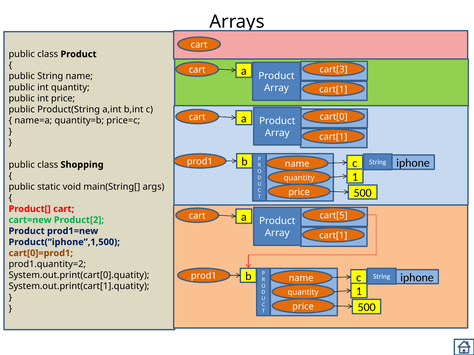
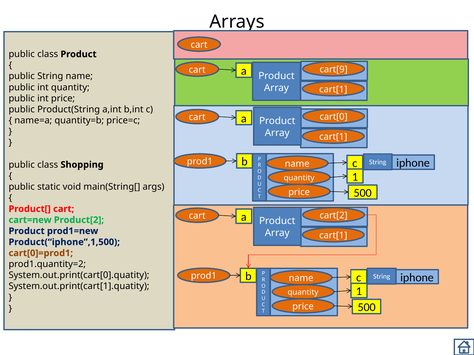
cart[3: cart[3 -> cart[9
cart[5: cart[5 -> cart[2
